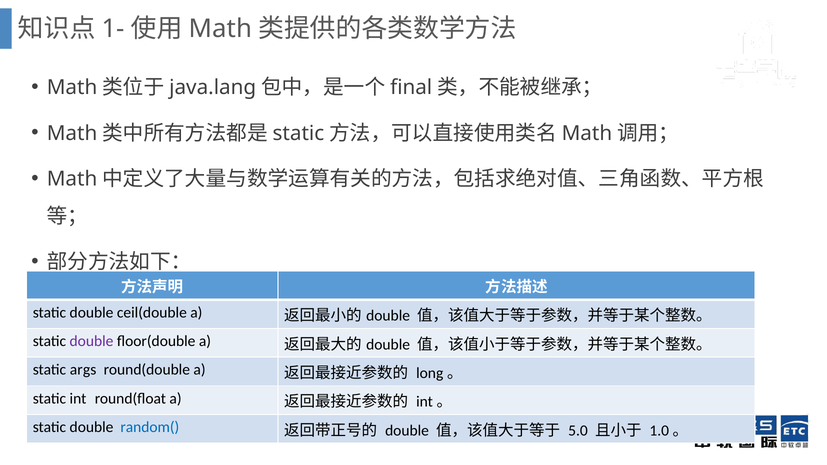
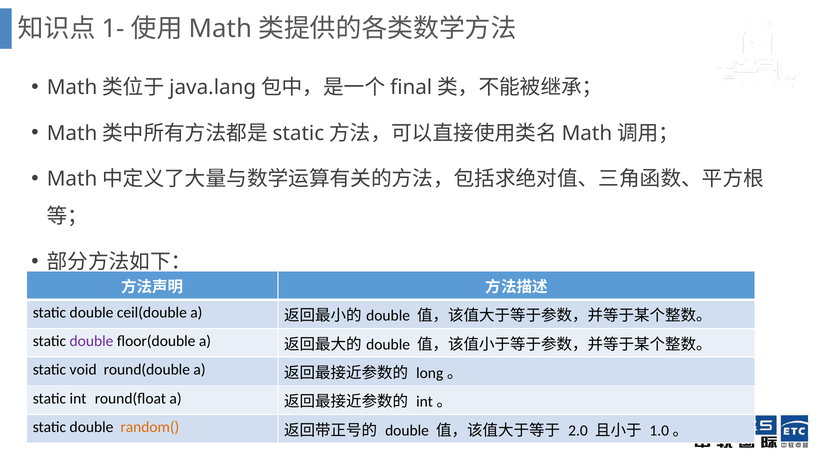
args: args -> void
random( colour: blue -> orange
5.0: 5.0 -> 2.0
